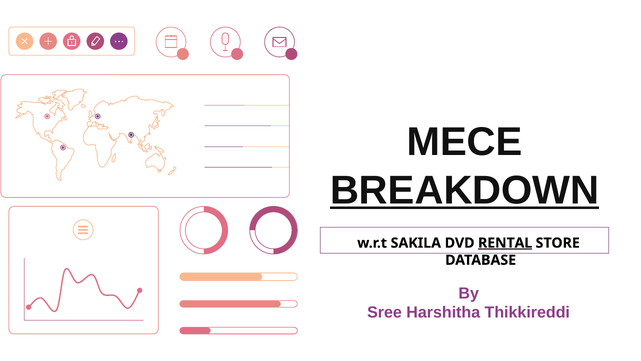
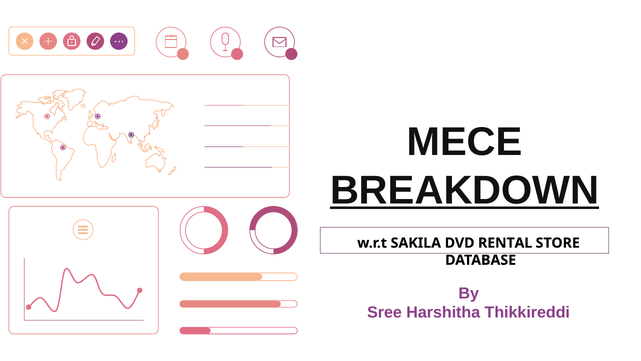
RENTAL underline: present -> none
